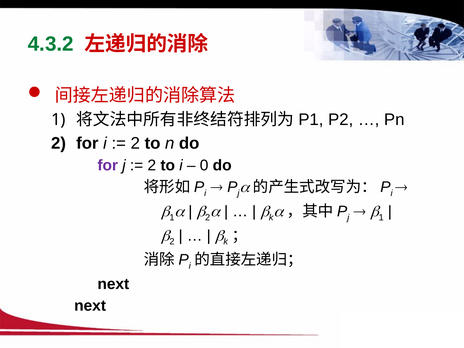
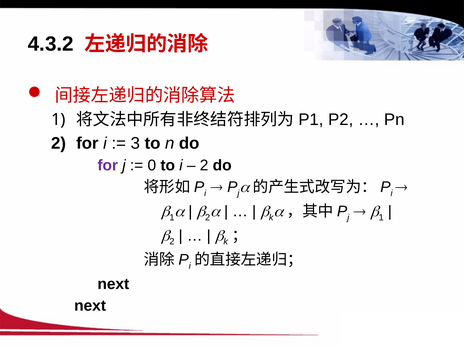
4.3.2 colour: green -> black
2 at (135, 143): 2 -> 3
2 at (152, 166): 2 -> 0
0 at (204, 166): 0 -> 2
